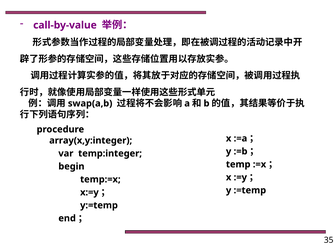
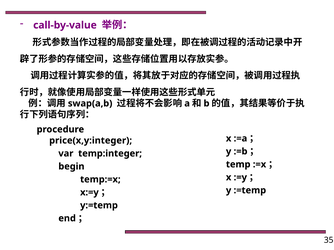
array(x,y:integer: array(x,y:integer -> price(x,y:integer
